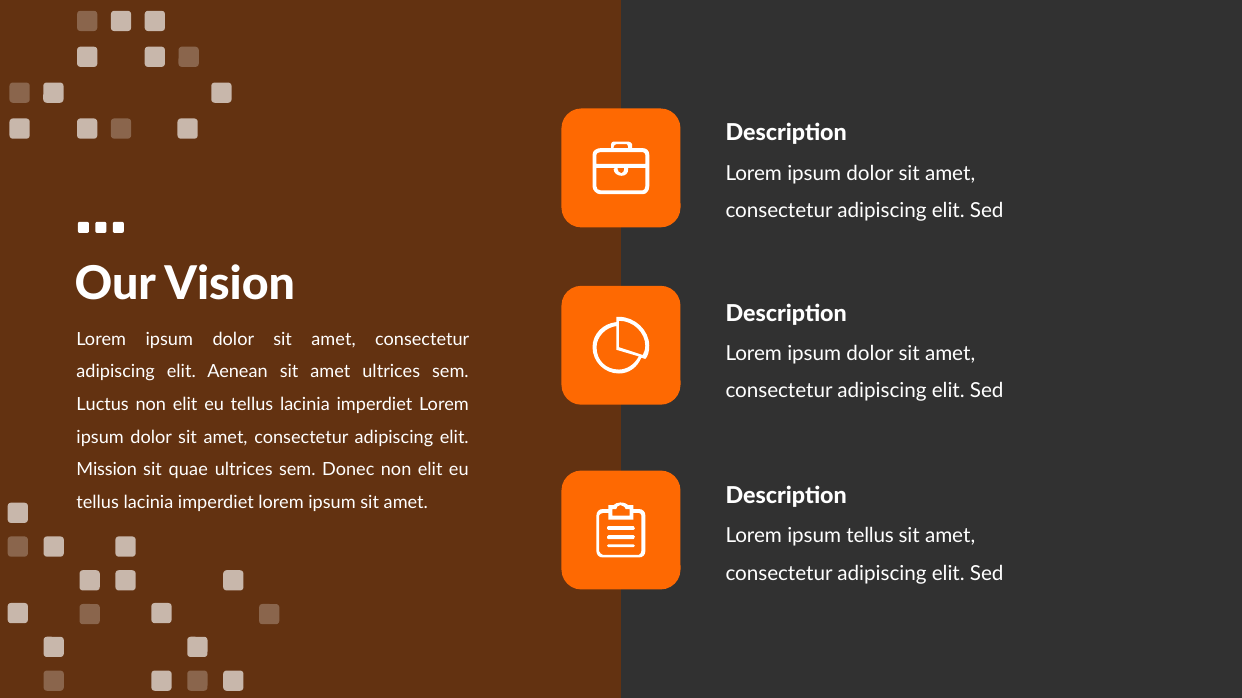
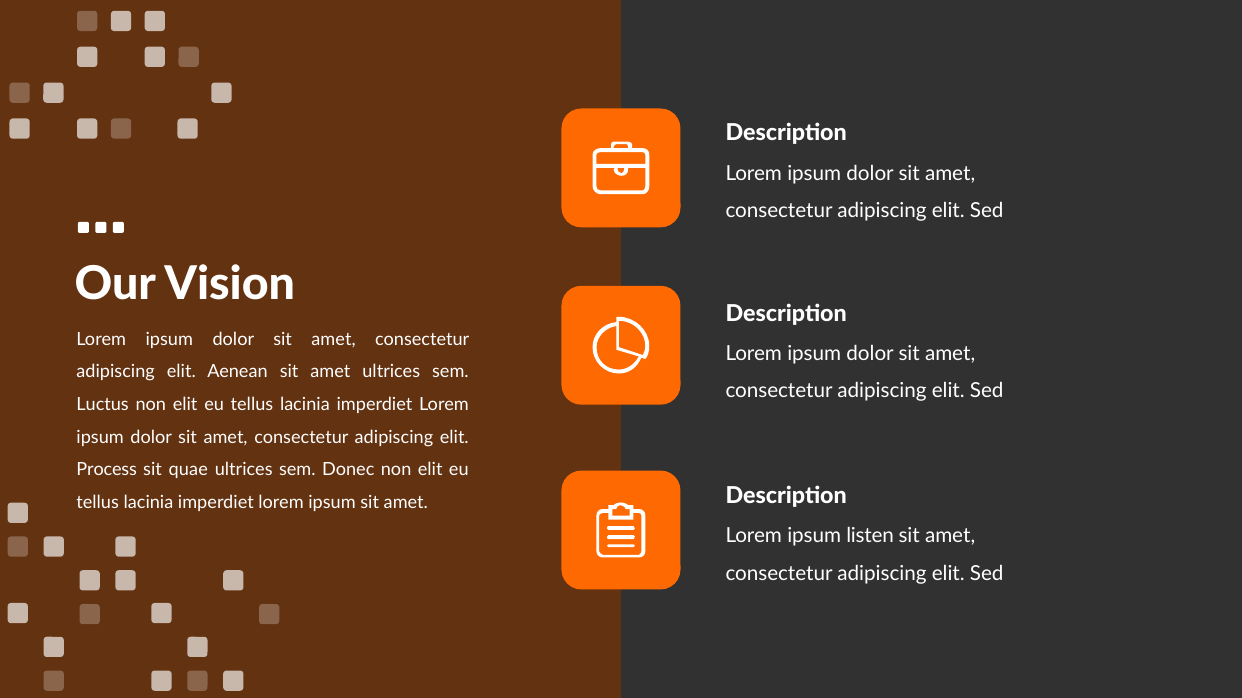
Mission: Mission -> Process
ipsum tellus: tellus -> listen
